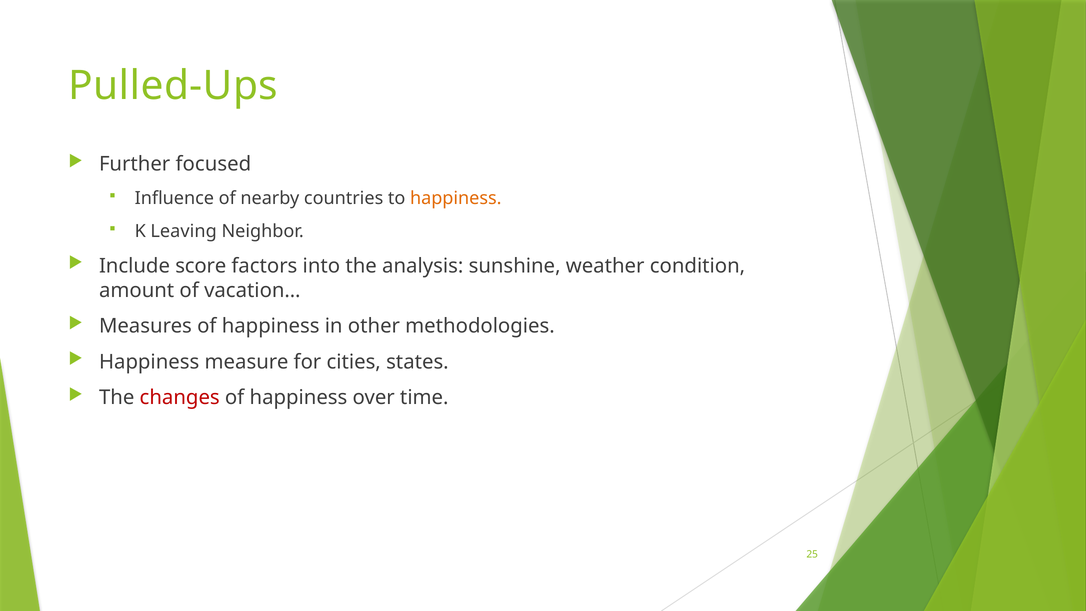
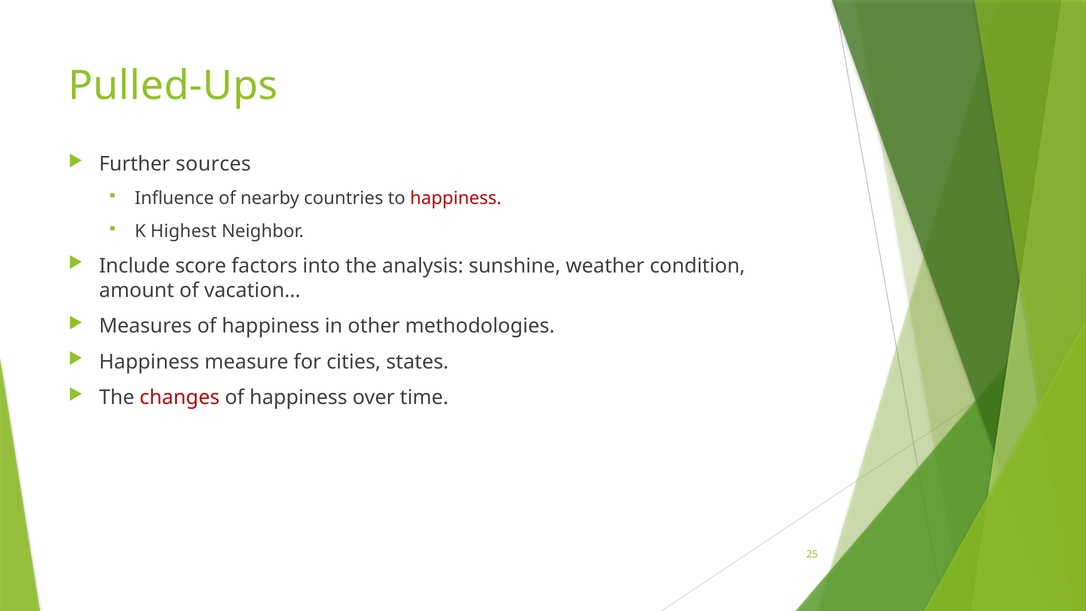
focused: focused -> sources
happiness at (456, 198) colour: orange -> red
Leaving: Leaving -> Highest
